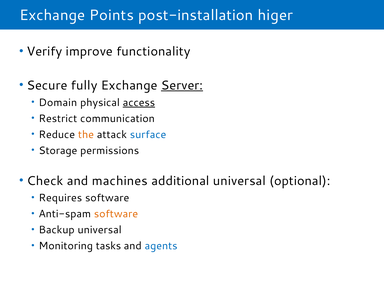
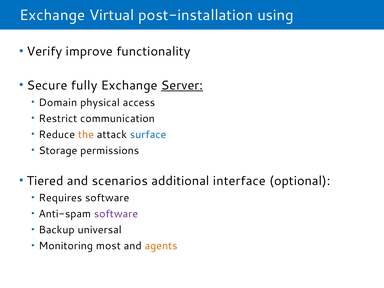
Points: Points -> Virtual
higer: higer -> using
access underline: present -> none
Check: Check -> Tiered
machines: machines -> scenarios
additional universal: universal -> interface
software at (116, 214) colour: orange -> purple
tasks: tasks -> most
agents colour: blue -> orange
